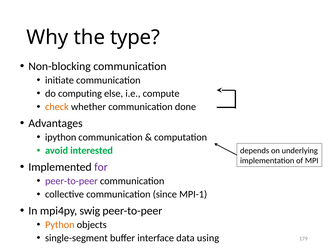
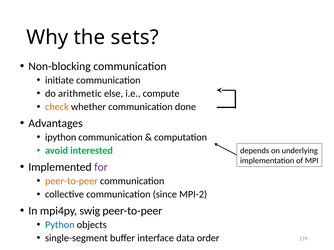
type: type -> sets
computing: computing -> arithmetic
peer-to-peer at (71, 181) colour: purple -> orange
MPI-1: MPI-1 -> MPI-2
Python colour: orange -> blue
using: using -> order
